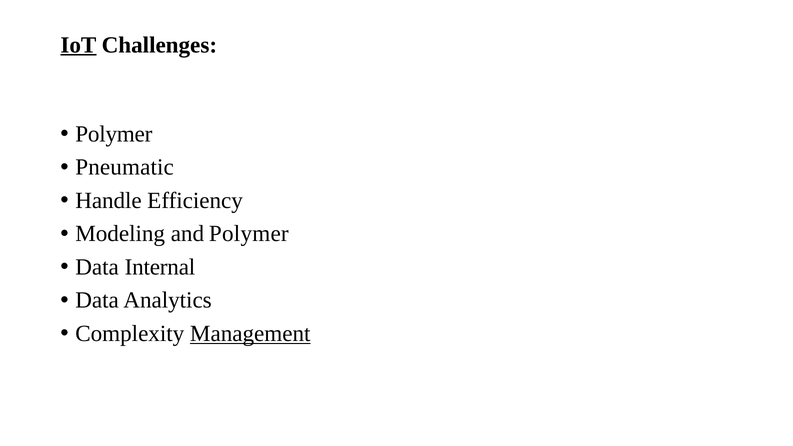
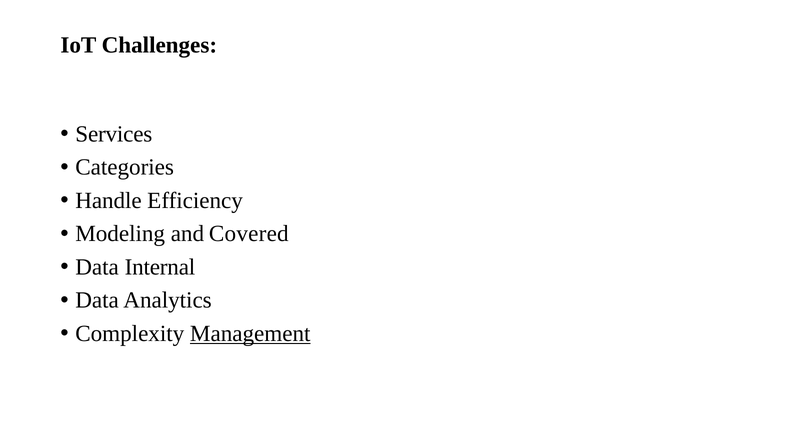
IoT underline: present -> none
Polymer at (114, 134): Polymer -> Services
Pneumatic: Pneumatic -> Categories
and Polymer: Polymer -> Covered
